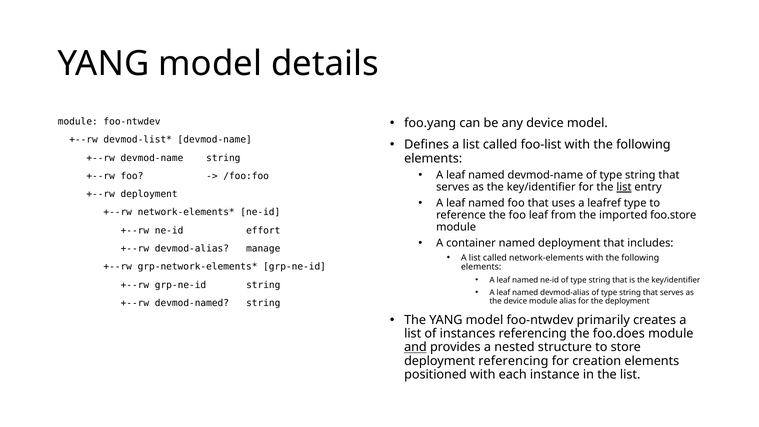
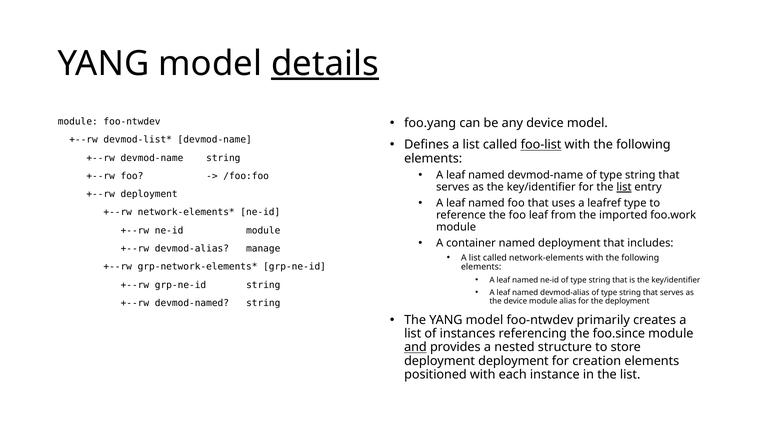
details underline: none -> present
foo-list underline: none -> present
foo.store: foo.store -> foo.work
ne-id effort: effort -> module
foo.does: foo.does -> foo.since
deployment referencing: referencing -> deployment
